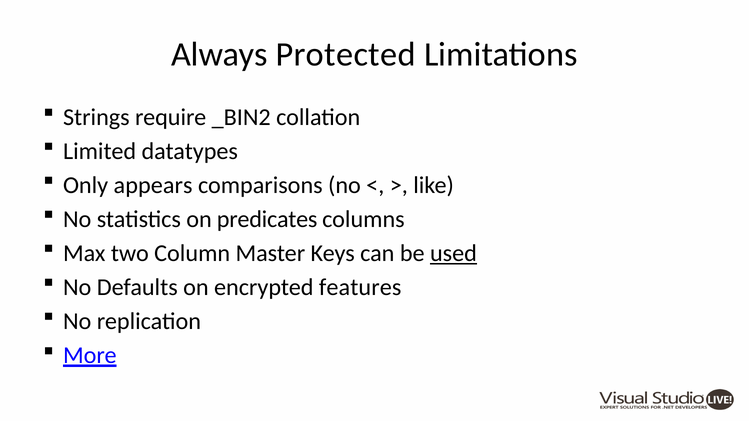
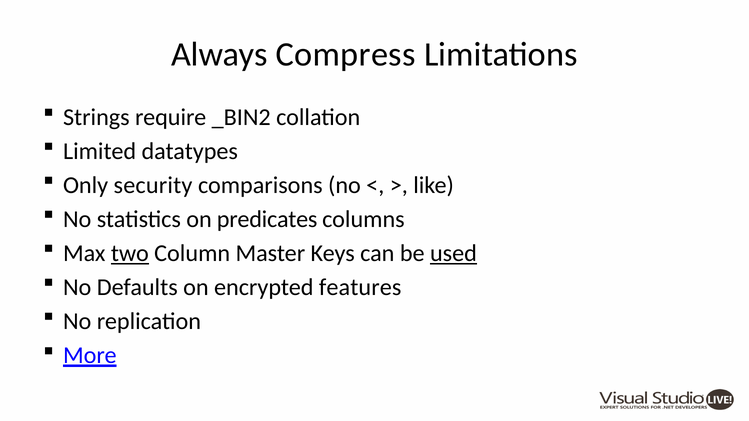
Protected: Protected -> Compress
appears: appears -> security
two underline: none -> present
